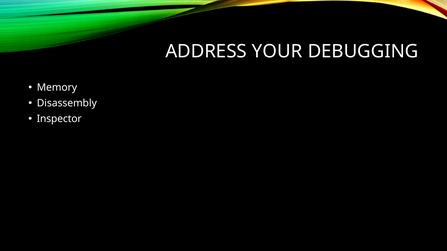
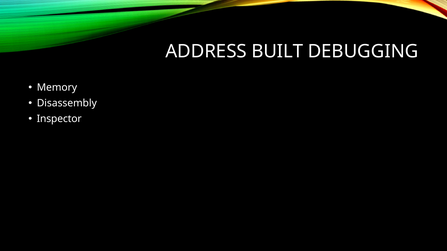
YOUR: YOUR -> BUILT
